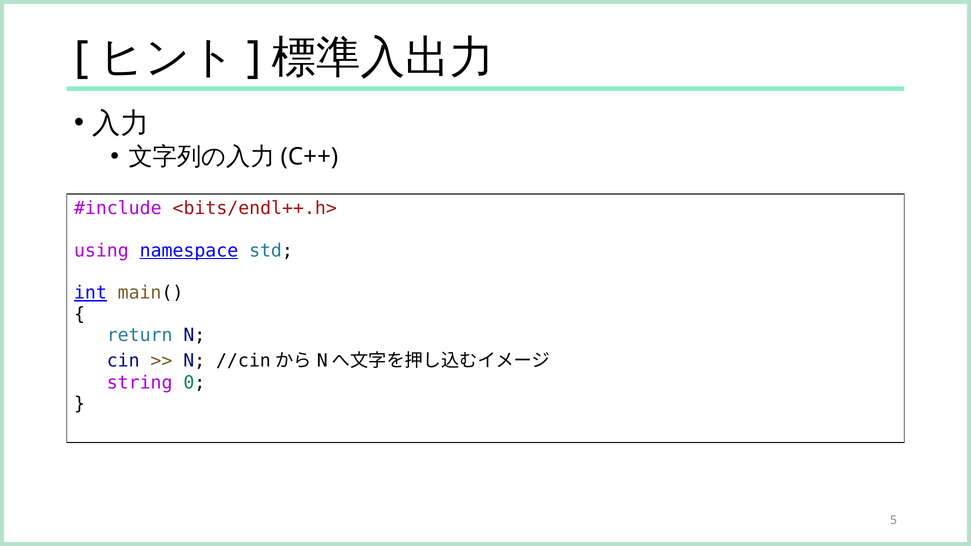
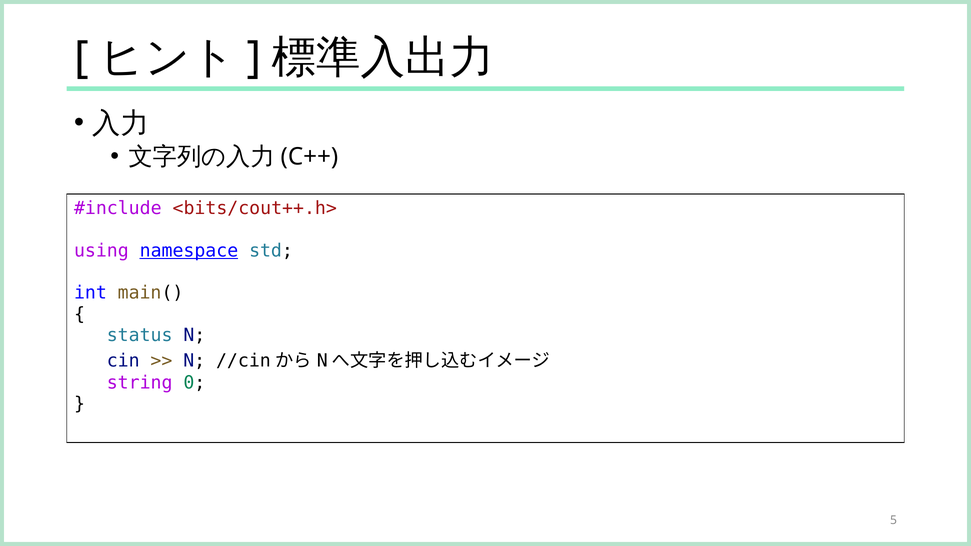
<bits/endl++.h>: <bits/endl++.h> -> <bits/cout++.h>
int underline: present -> none
return: return -> status
